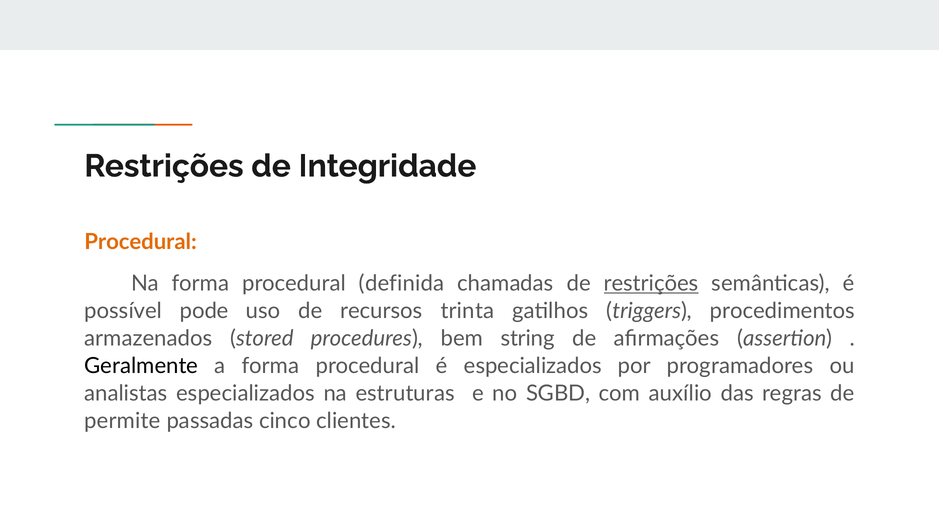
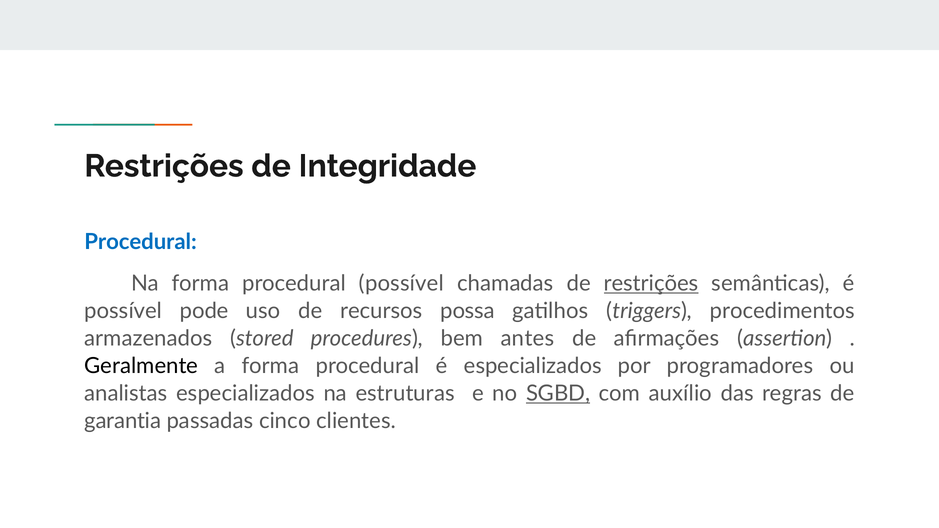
Procedural at (141, 242) colour: orange -> blue
procedural definida: definida -> possível
trinta: trinta -> possa
string: string -> antes
SGBD underline: none -> present
permite: permite -> garantia
